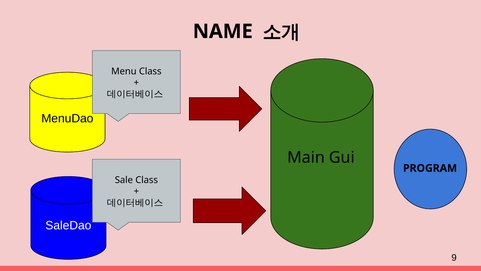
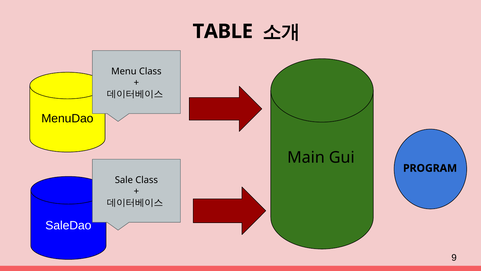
NAME: NAME -> TABLE
